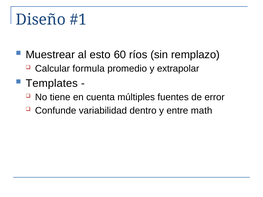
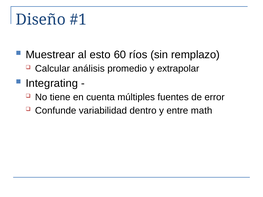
formula: formula -> análisis
Templates: Templates -> Integrating
